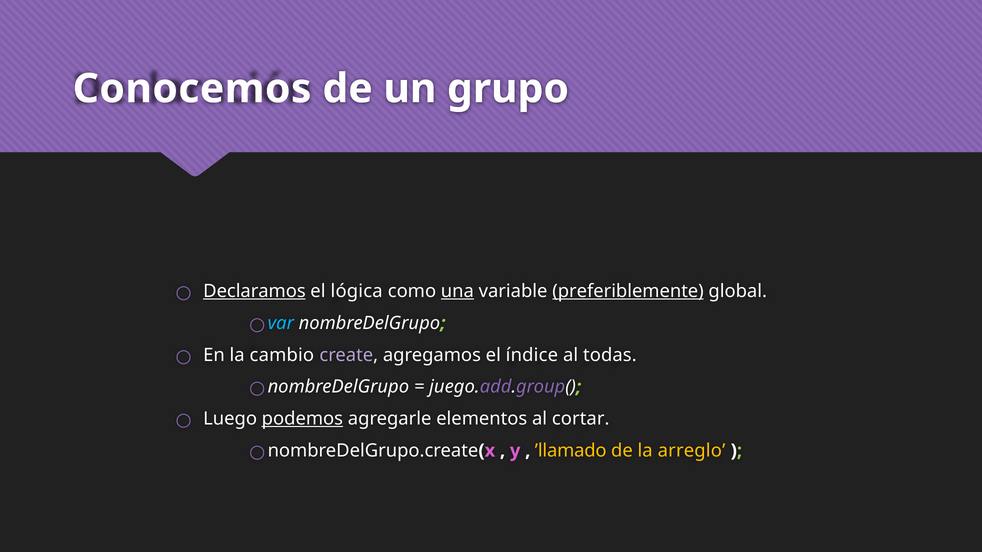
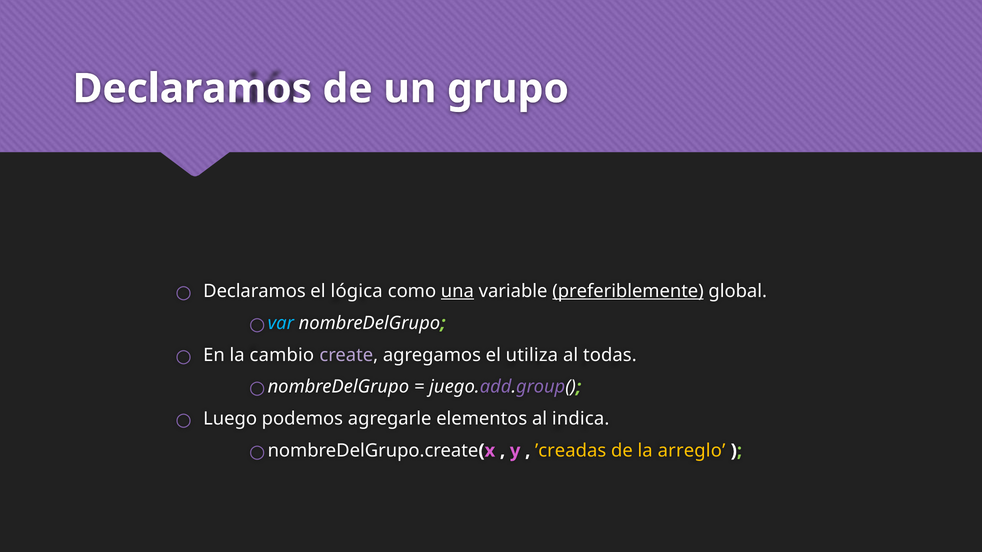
Conocemos at (192, 89): Conocemos -> Declaramos
Declaramos at (254, 291) underline: present -> none
índice: índice -> utiliza
podemos underline: present -> none
cortar: cortar -> indica
’llamado: ’llamado -> ’creadas
